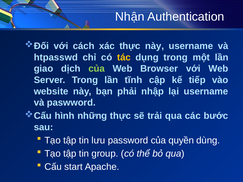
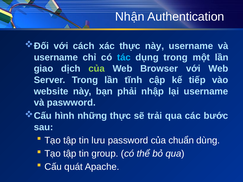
htpasswd at (56, 57): htpasswd -> username
tác colour: yellow -> light blue
quyền: quyền -> chuẩn
start: start -> quát
